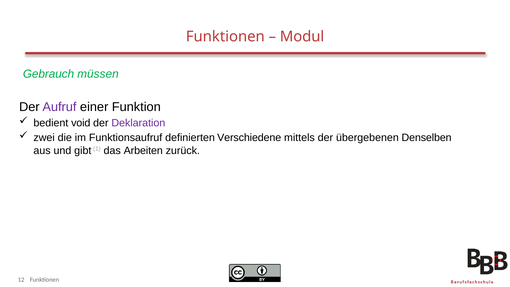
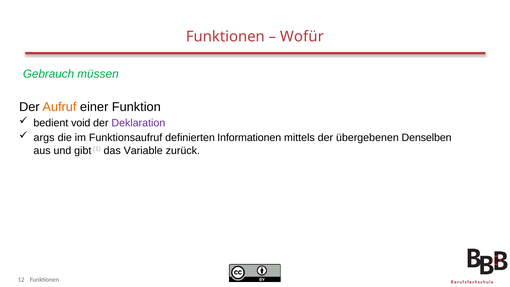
Modul: Modul -> Wofür
Aufruf colour: purple -> orange
zwei: zwei -> args
Verschiedene: Verschiedene -> Informationen
Arbeiten: Arbeiten -> Variable
